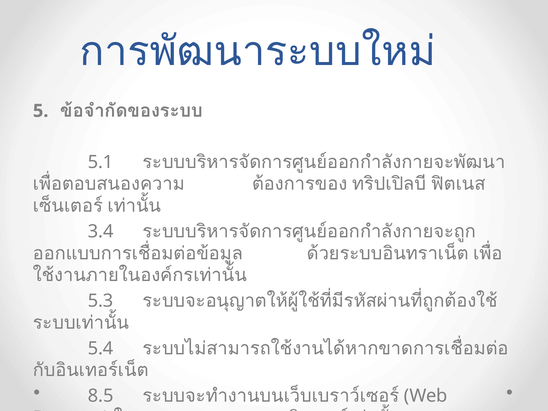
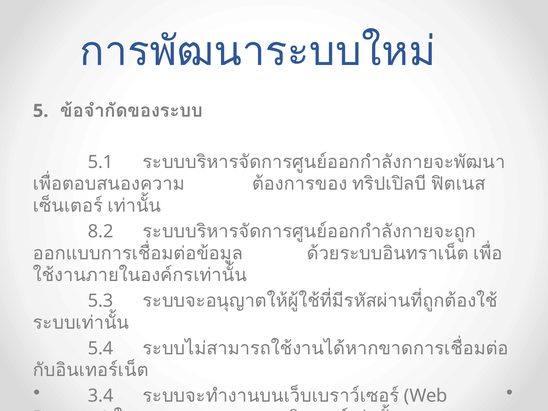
3.4: 3.4 -> 8.2
8.5: 8.5 -> 3.4
